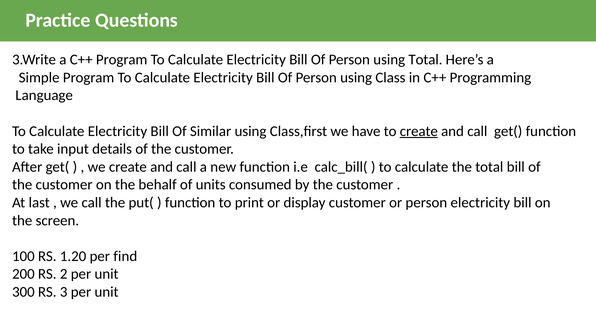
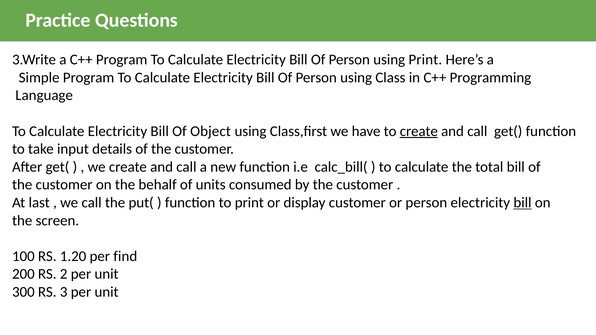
using Total: Total -> Print
Similar: Similar -> Object
bill at (522, 203) underline: none -> present
